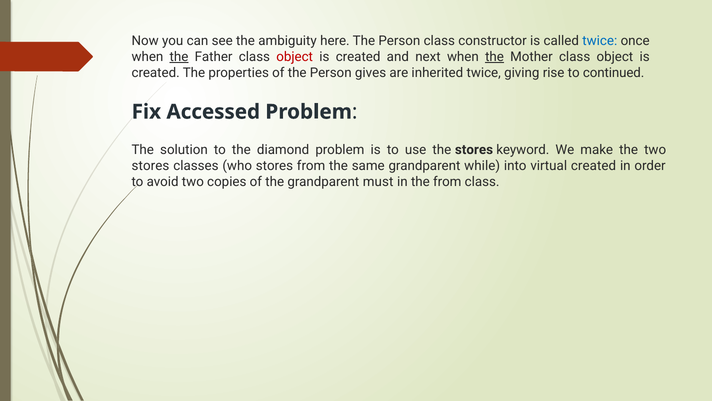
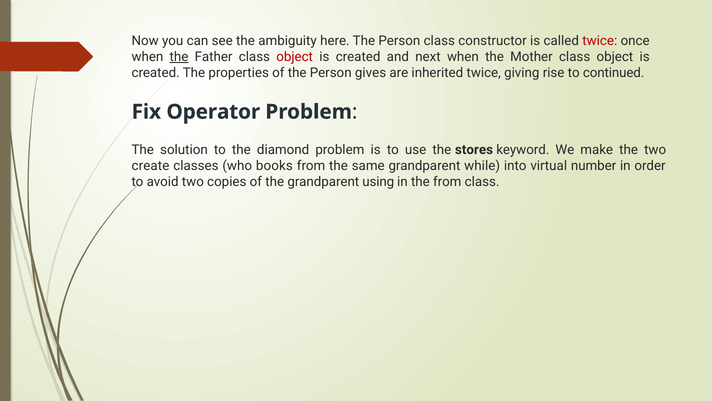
twice at (600, 41) colour: blue -> red
the at (495, 57) underline: present -> none
Accessed: Accessed -> Operator
stores at (150, 165): stores -> create
who stores: stores -> books
virtual created: created -> number
must: must -> using
